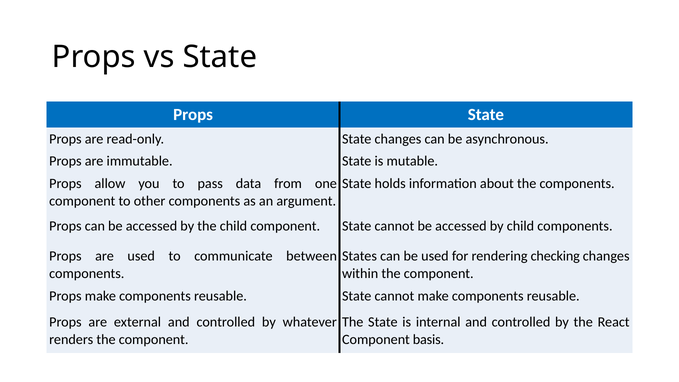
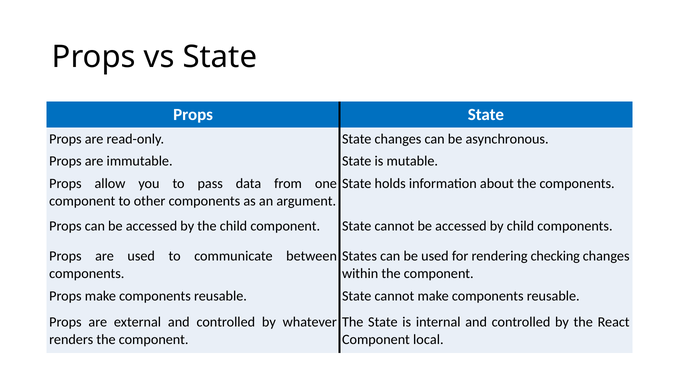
basis: basis -> local
